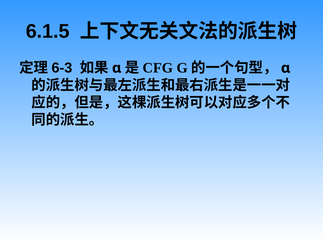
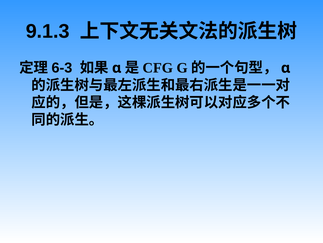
6.1.5: 6.1.5 -> 9.1.3
